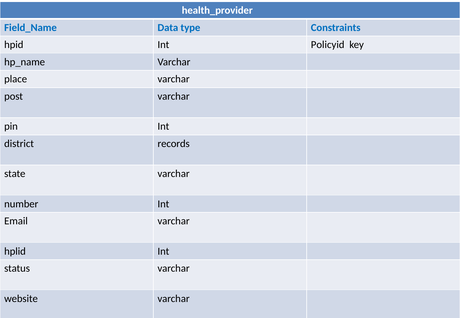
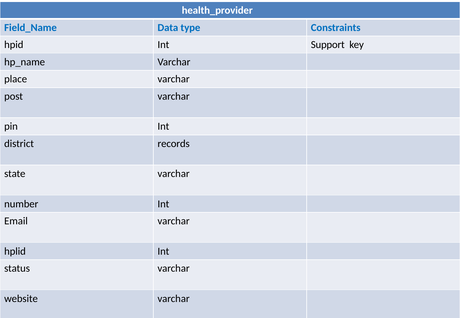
Policyid: Policyid -> Support
